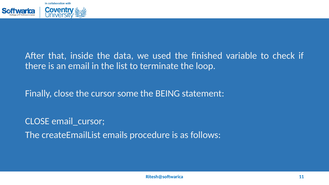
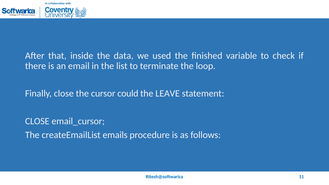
some: some -> could
BEING: BEING -> LEAVE
